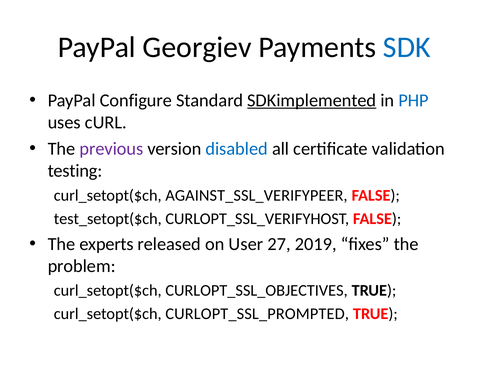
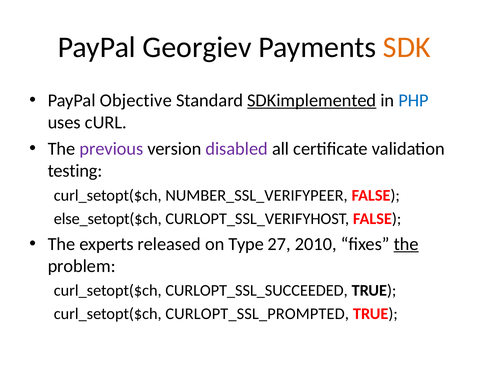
SDK colour: blue -> orange
Configure: Configure -> Objective
disabled colour: blue -> purple
AGAINST_SSL_VERIFYPEER: AGAINST_SSL_VERIFYPEER -> NUMBER_SSL_VERIFYPEER
test_setopt($ch: test_setopt($ch -> else_setopt($ch
User: User -> Type
2019: 2019 -> 2010
the at (406, 244) underline: none -> present
CURLOPT_SSL_OBJECTIVES: CURLOPT_SSL_OBJECTIVES -> CURLOPT_SSL_SUCCEEDED
